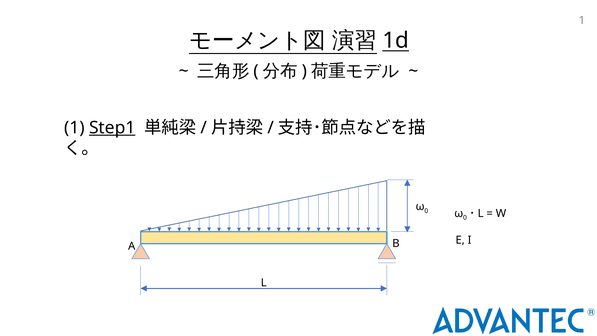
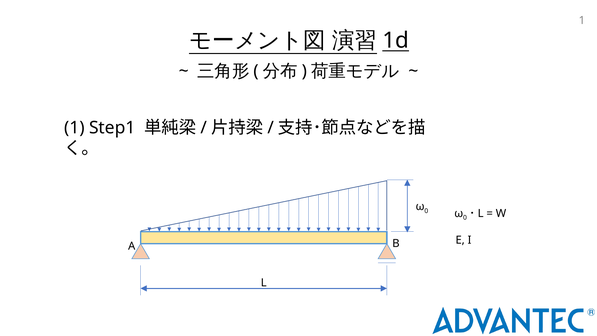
Step1 underline: present -> none
